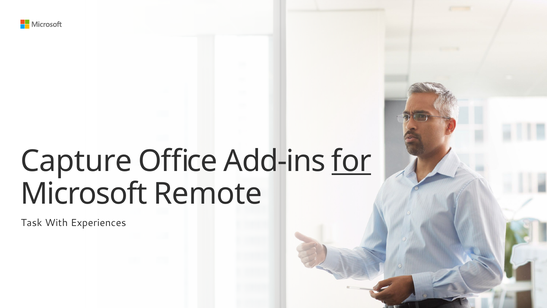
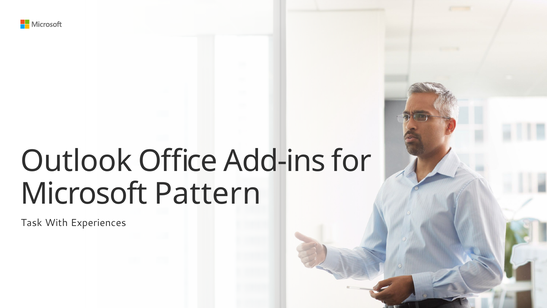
Capture: Capture -> Outlook
for underline: present -> none
Remote: Remote -> Pattern
